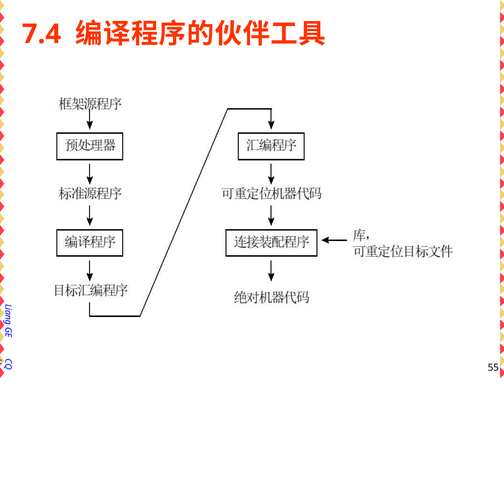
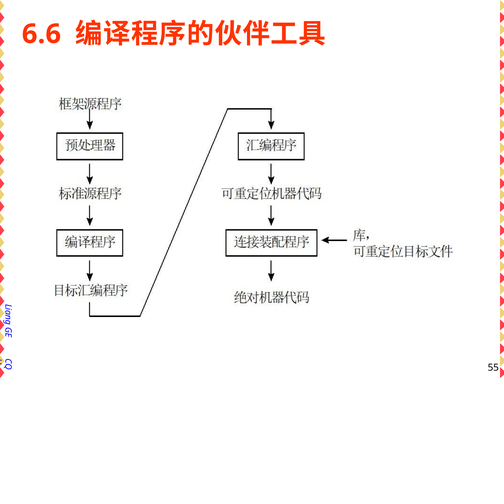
7.4: 7.4 -> 6.6
